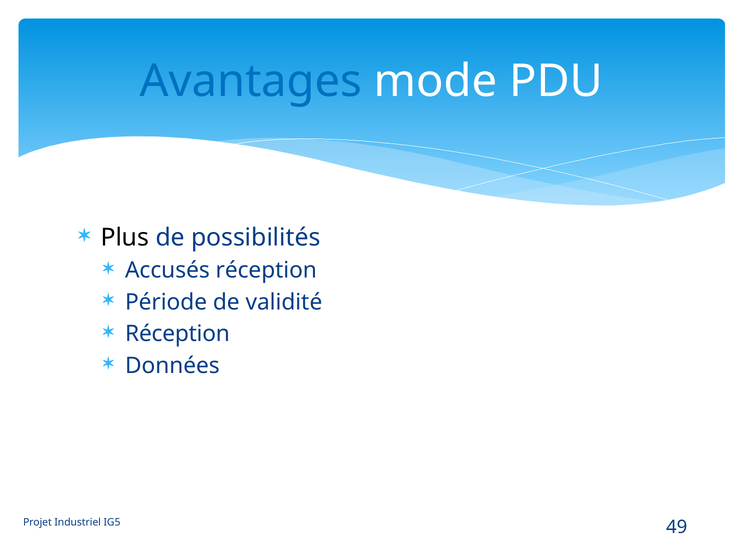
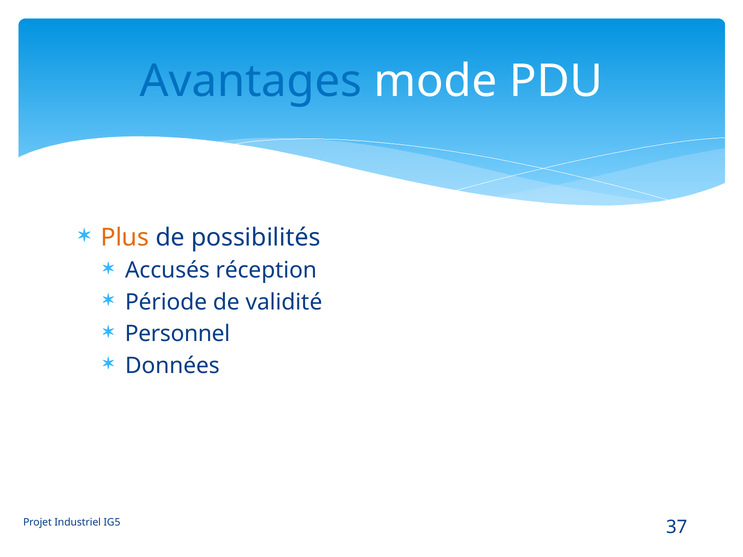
Plus colour: black -> orange
Réception at (177, 334): Réception -> Personnel
49: 49 -> 37
